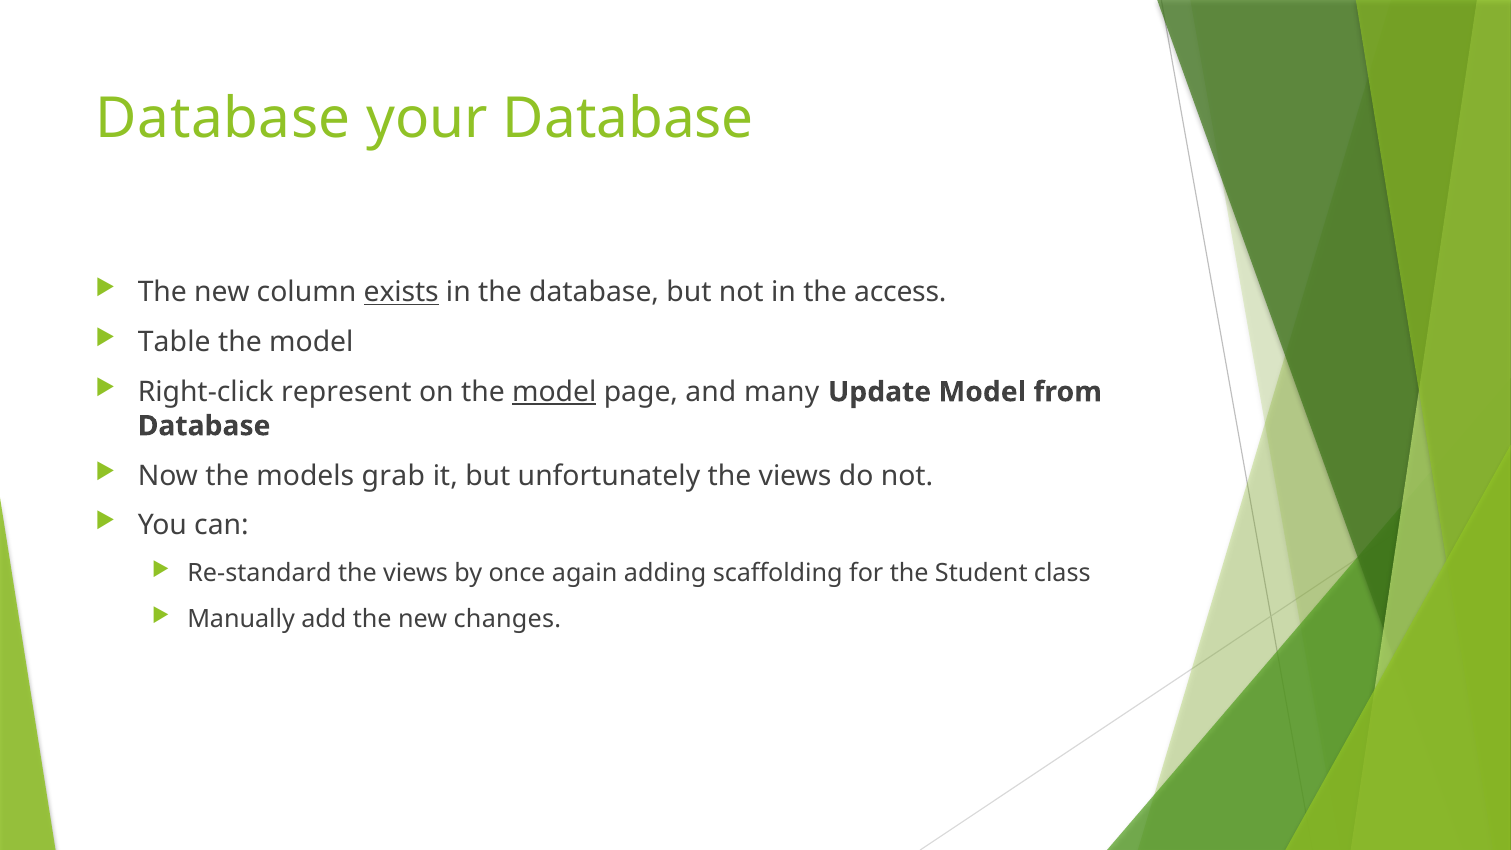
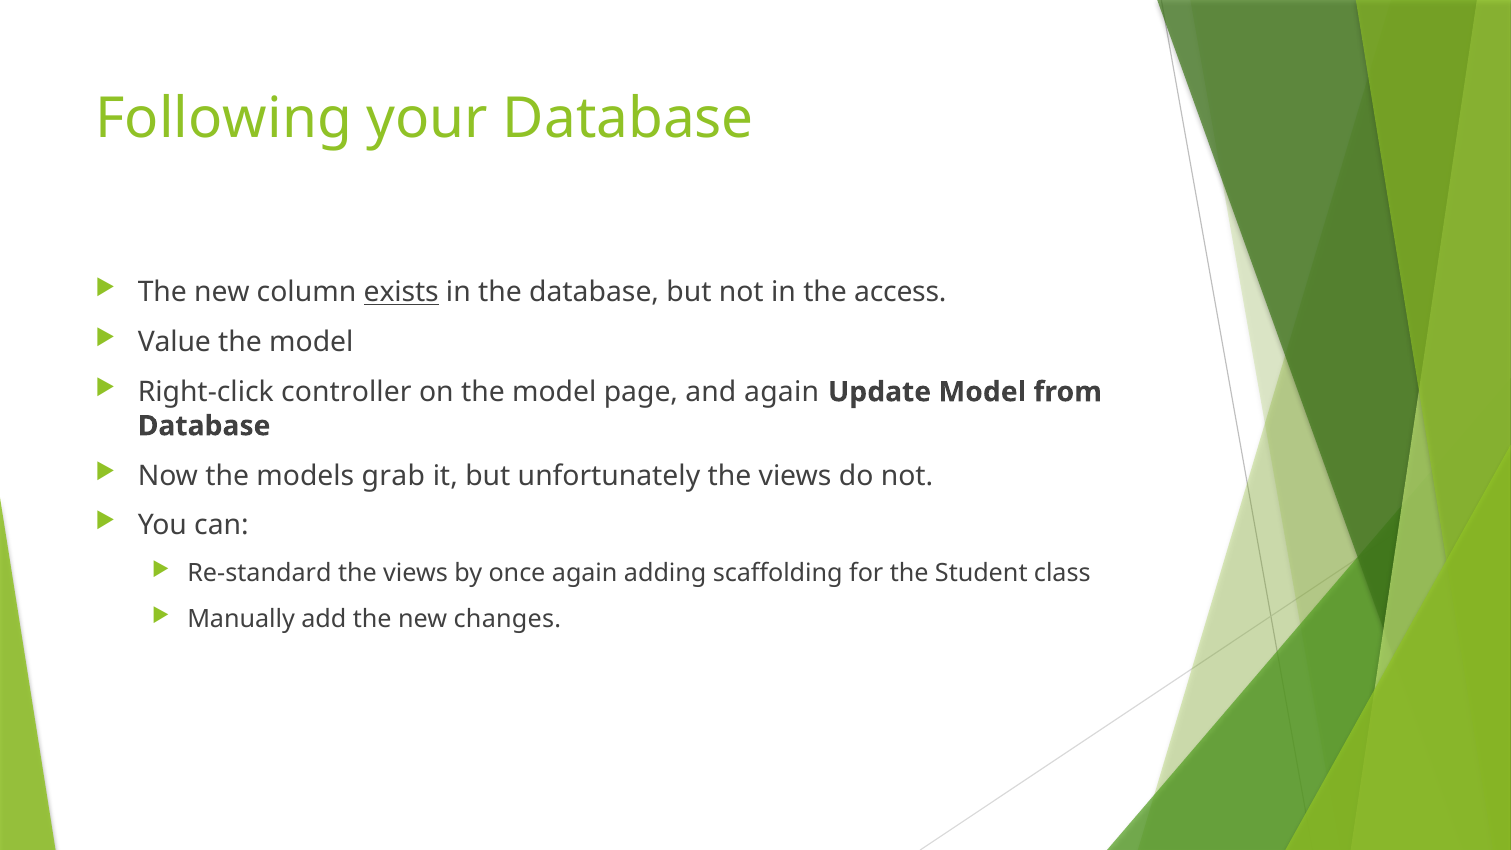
Database at (223, 119): Database -> Following
Table: Table -> Value
represent: represent -> controller
model at (554, 392) underline: present -> none
and many: many -> again
